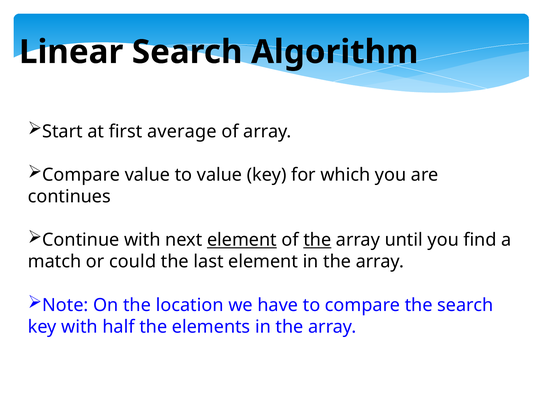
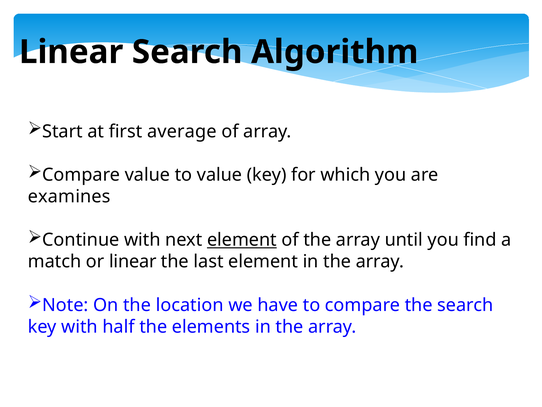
continues: continues -> examines
the at (317, 240) underline: present -> none
or could: could -> linear
